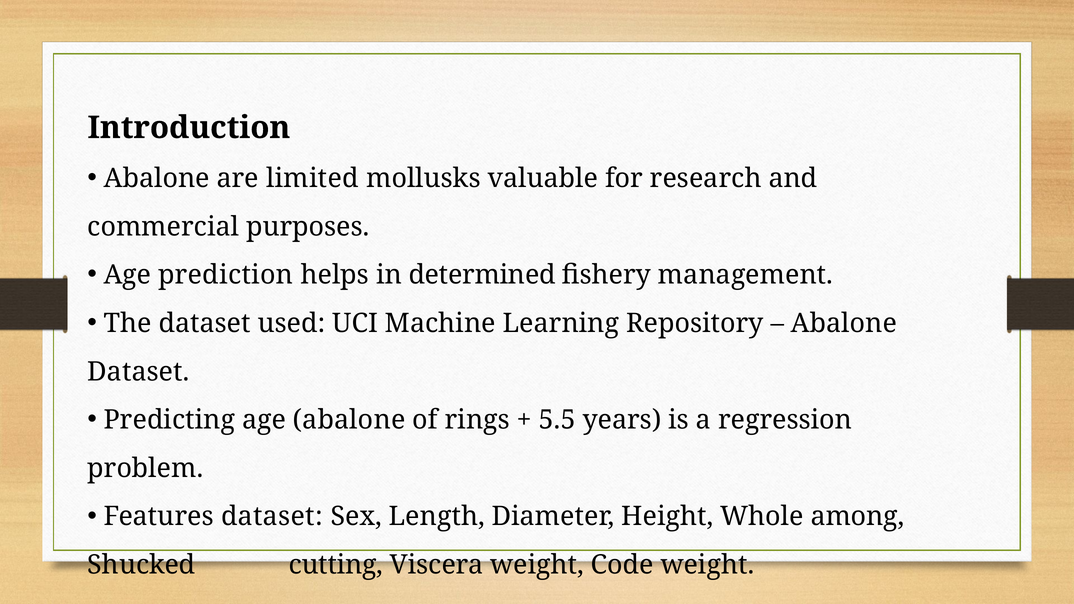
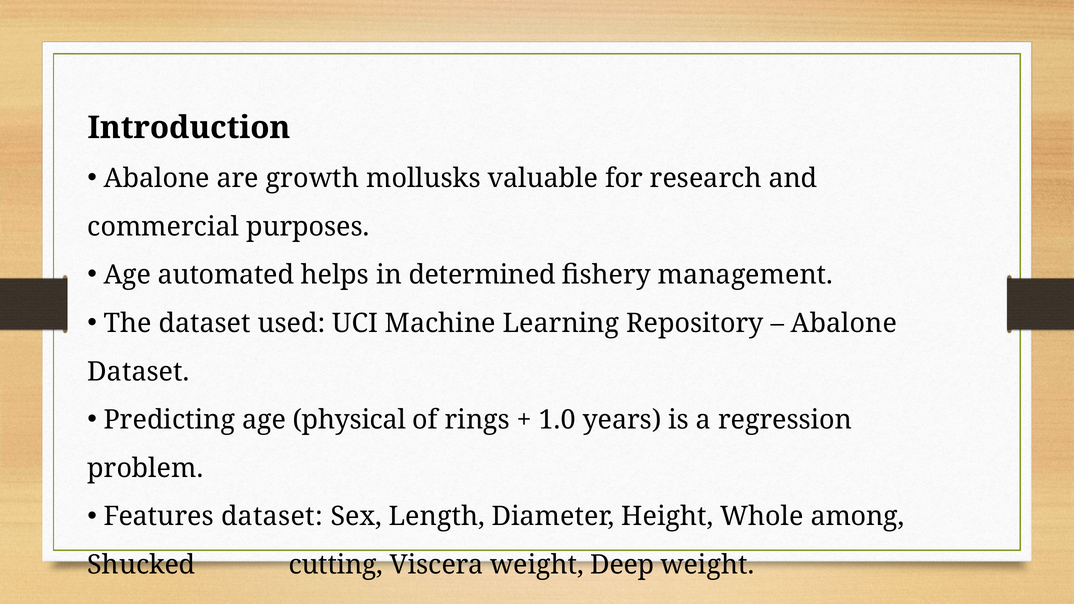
limited: limited -> growth
prediction: prediction -> automated
age abalone: abalone -> physical
5.5: 5.5 -> 1.0
Code: Code -> Deep
